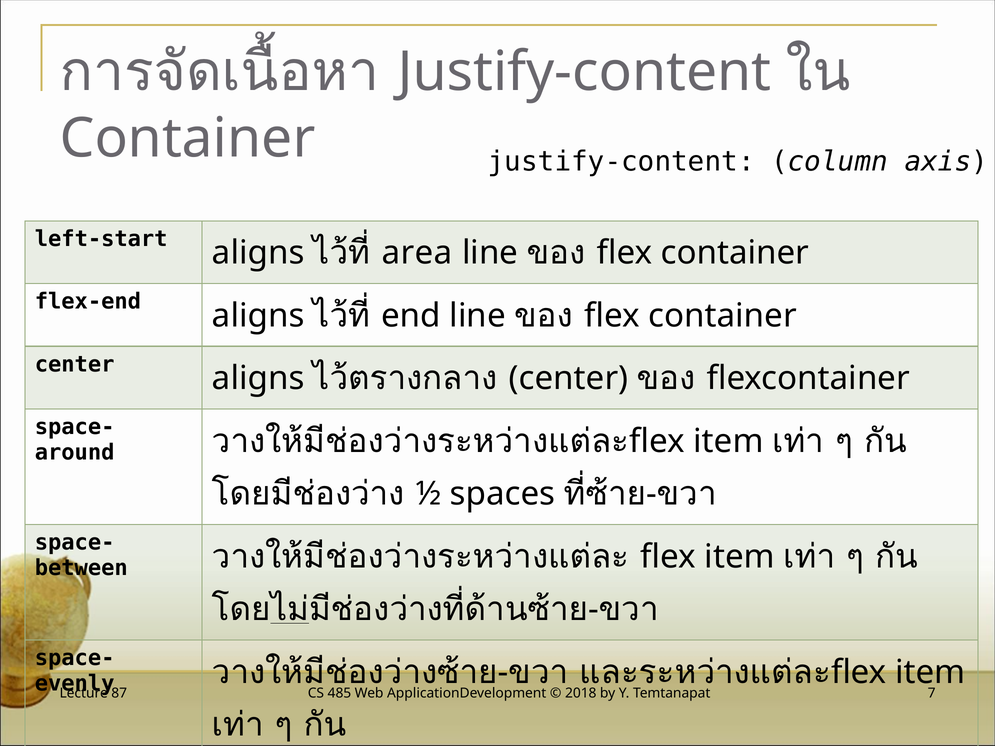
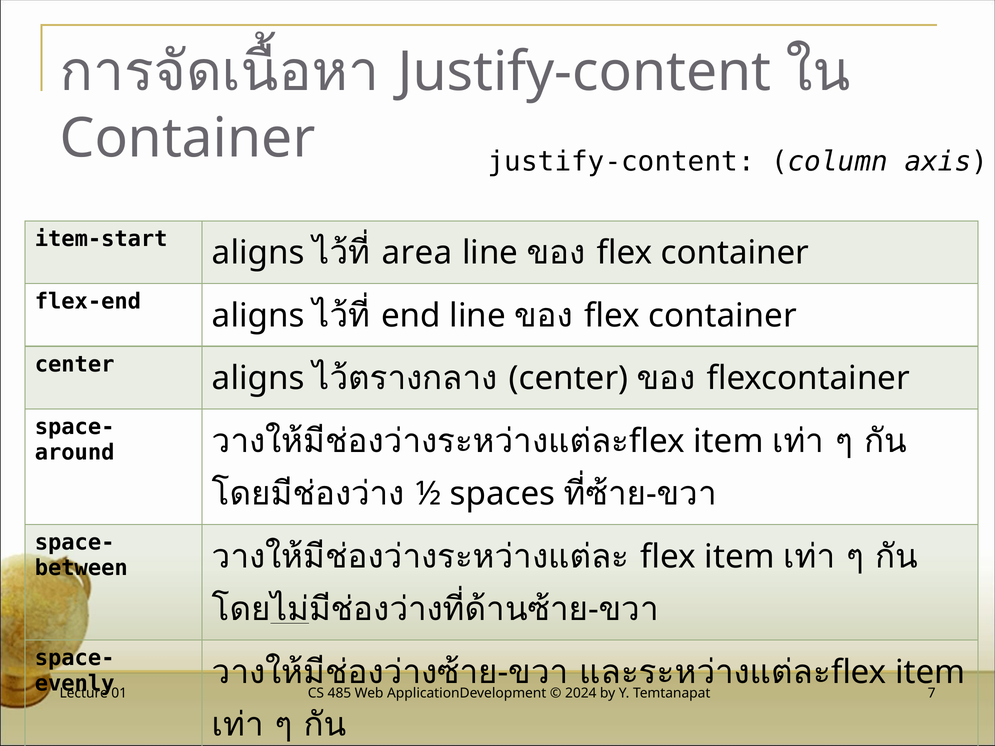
left-start: left-start -> item-start
87: 87 -> 01
2018: 2018 -> 2024
